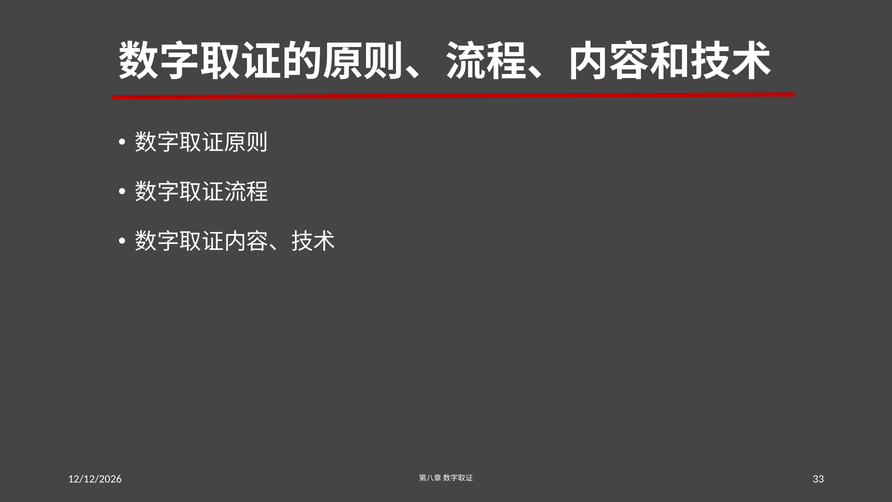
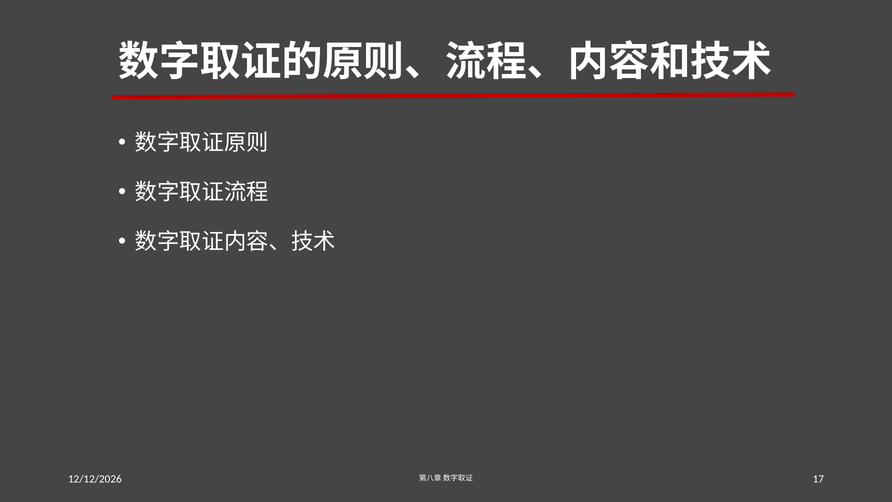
33: 33 -> 17
